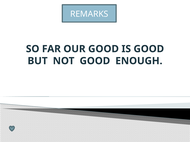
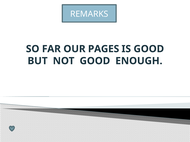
OUR GOOD: GOOD -> PAGES
